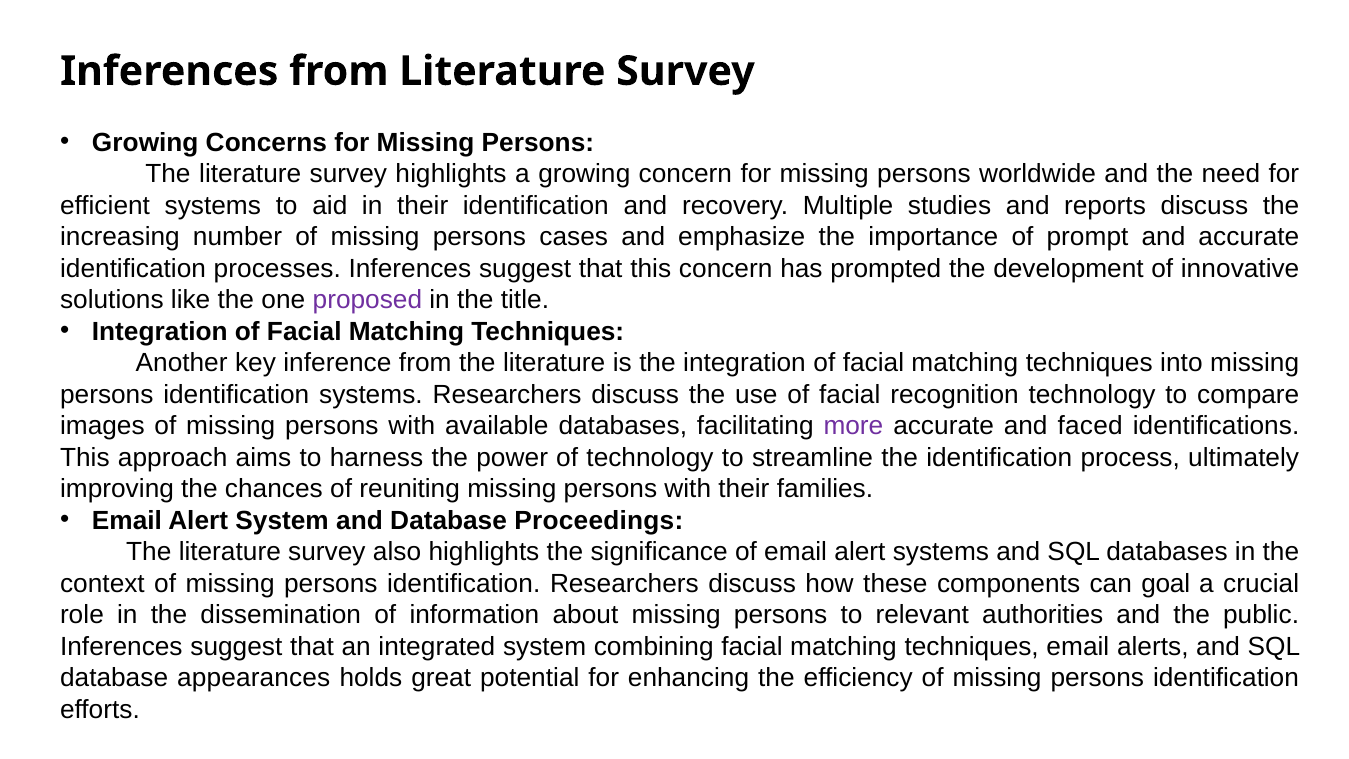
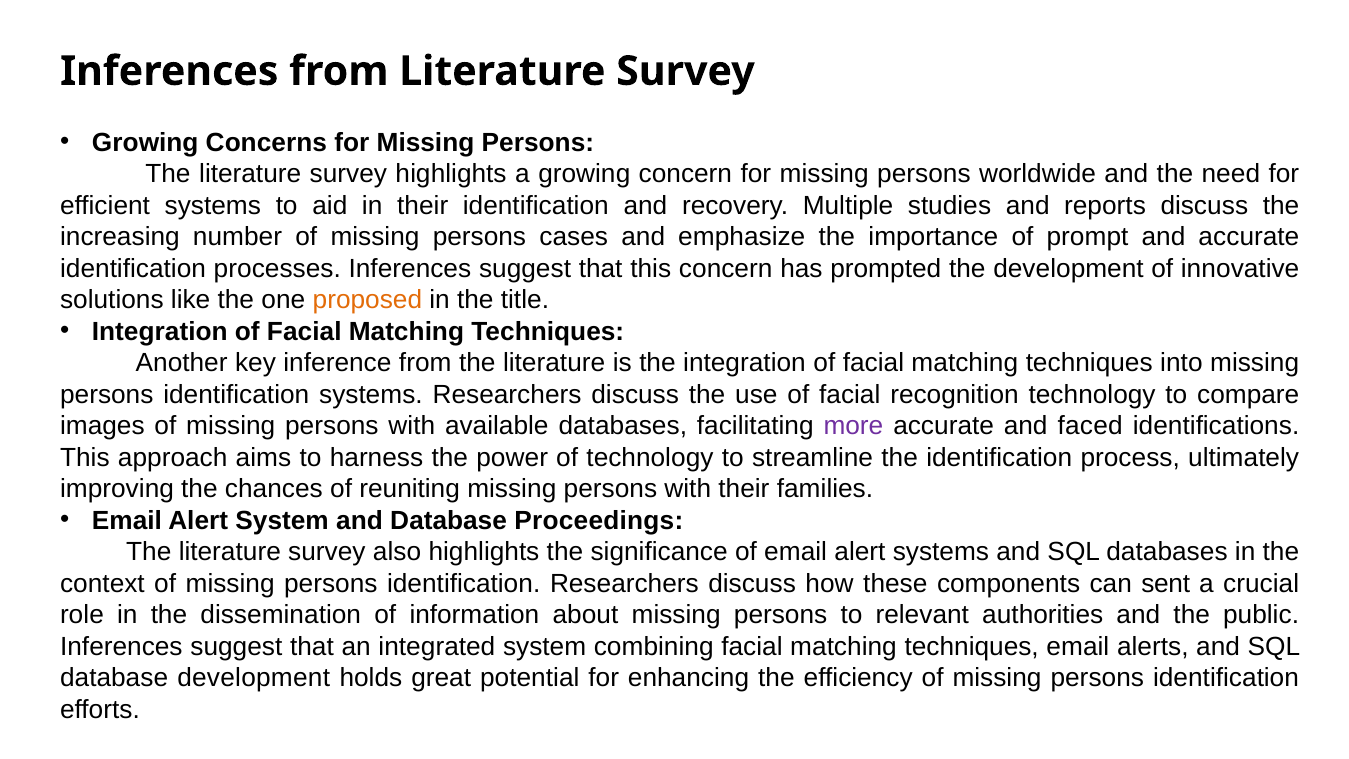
proposed colour: purple -> orange
goal: goal -> sent
database appearances: appearances -> development
